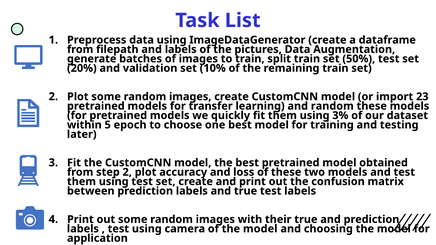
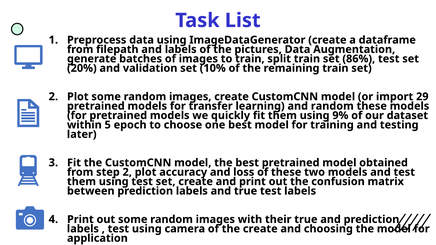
50%: 50% -> 86%
23: 23 -> 29
3%: 3% -> 9%
of the model: model -> create
